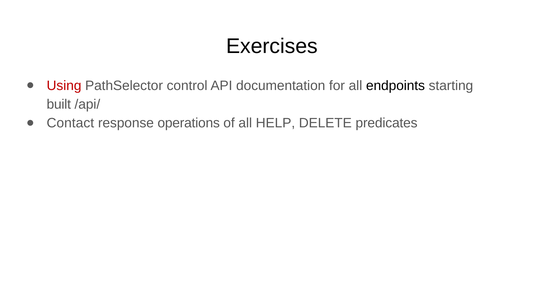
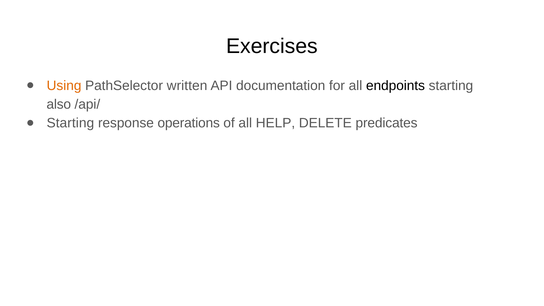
Using colour: red -> orange
control: control -> written
built: built -> also
Contact at (70, 123): Contact -> Starting
